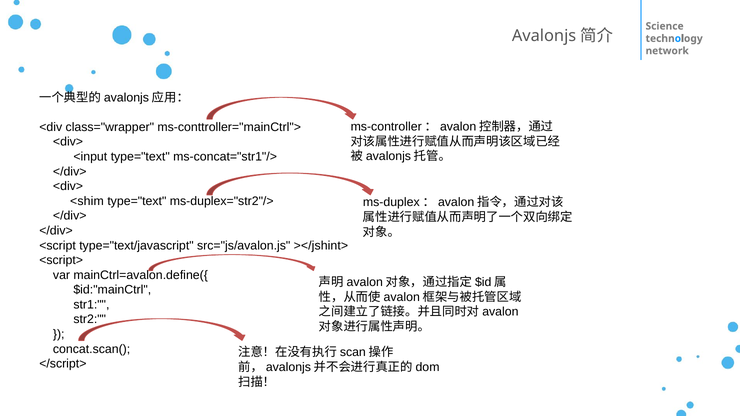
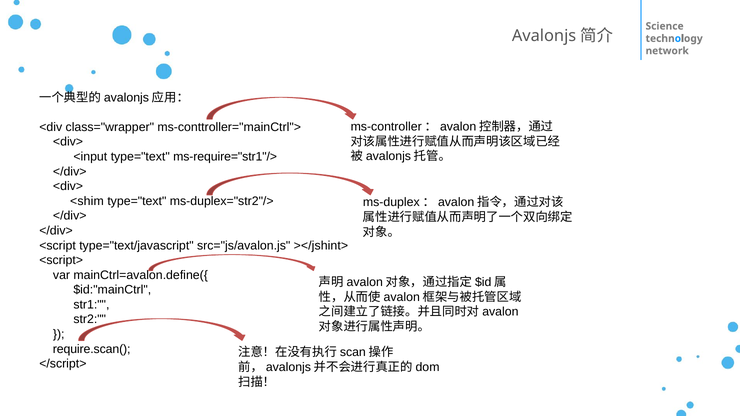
ms-concat="str1"/>: ms-concat="str1"/> -> ms-require="str1"/>
concat.scan(: concat.scan( -> require.scan(
